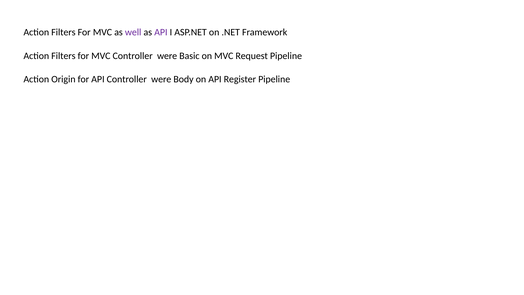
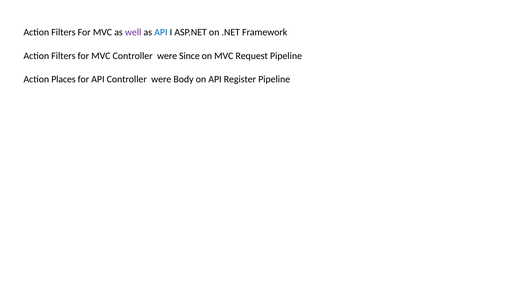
API at (161, 32) colour: purple -> blue
Basic: Basic -> Since
Origin: Origin -> Places
